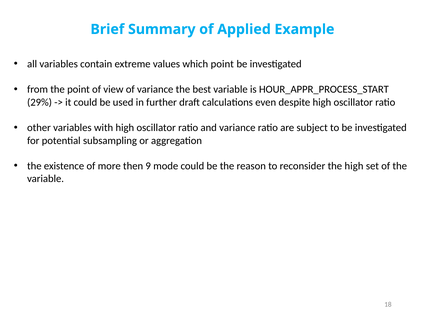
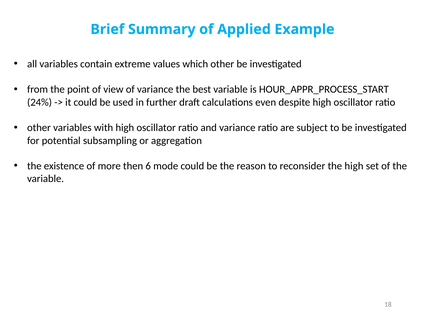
which point: point -> other
29%: 29% -> 24%
9: 9 -> 6
